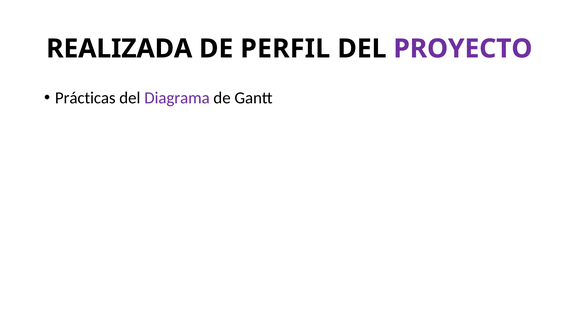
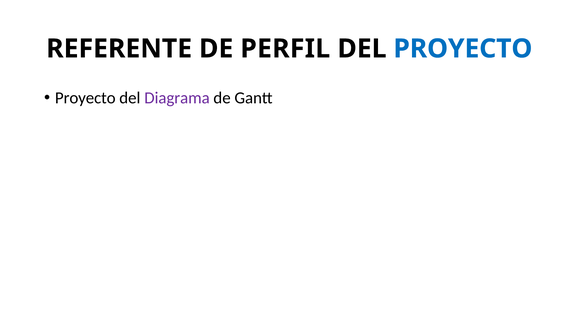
REALIZADA: REALIZADA -> REFERENTE
PROYECTO at (463, 49) colour: purple -> blue
Prácticas at (85, 98): Prácticas -> Proyecto
